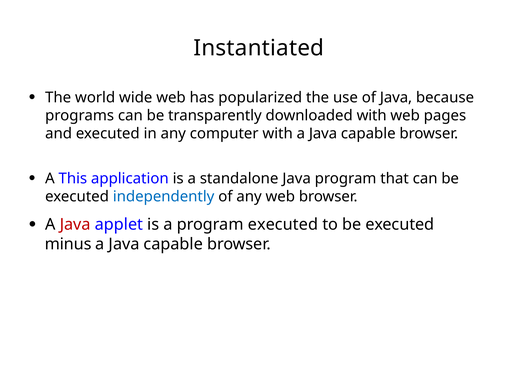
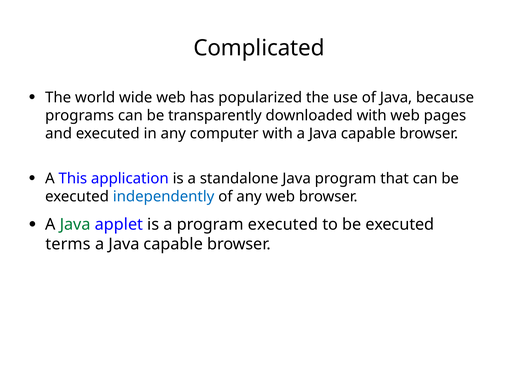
Instantiated: Instantiated -> Complicated
Java at (75, 224) colour: red -> green
minus: minus -> terms
